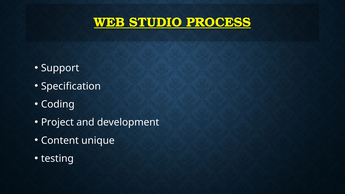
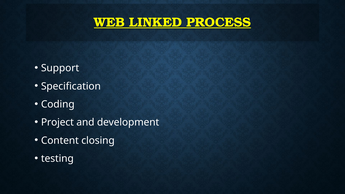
STUDIO: STUDIO -> LINKED
unique: unique -> closing
